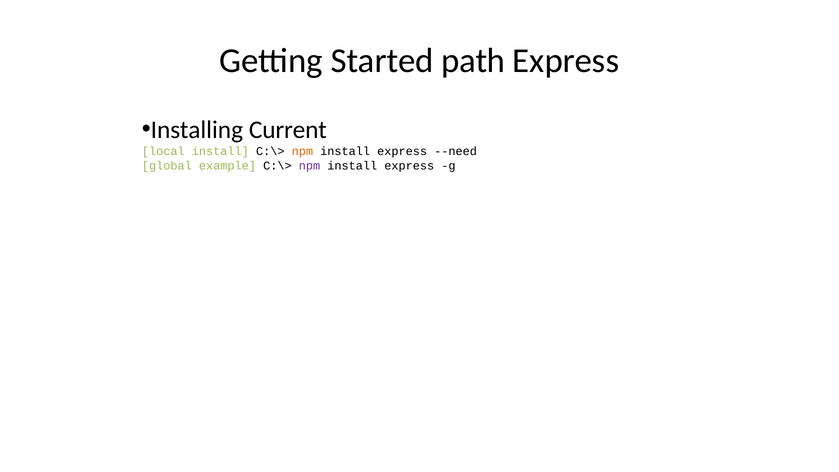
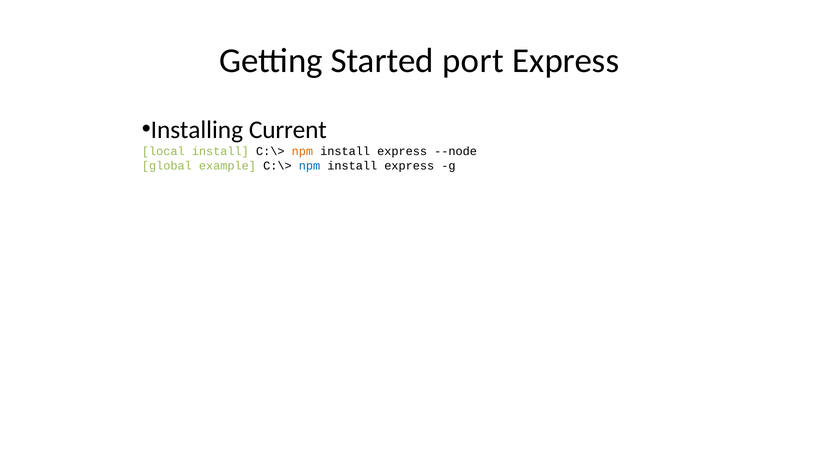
path: path -> port
--need: --need -> --node
npm at (309, 166) colour: purple -> blue
